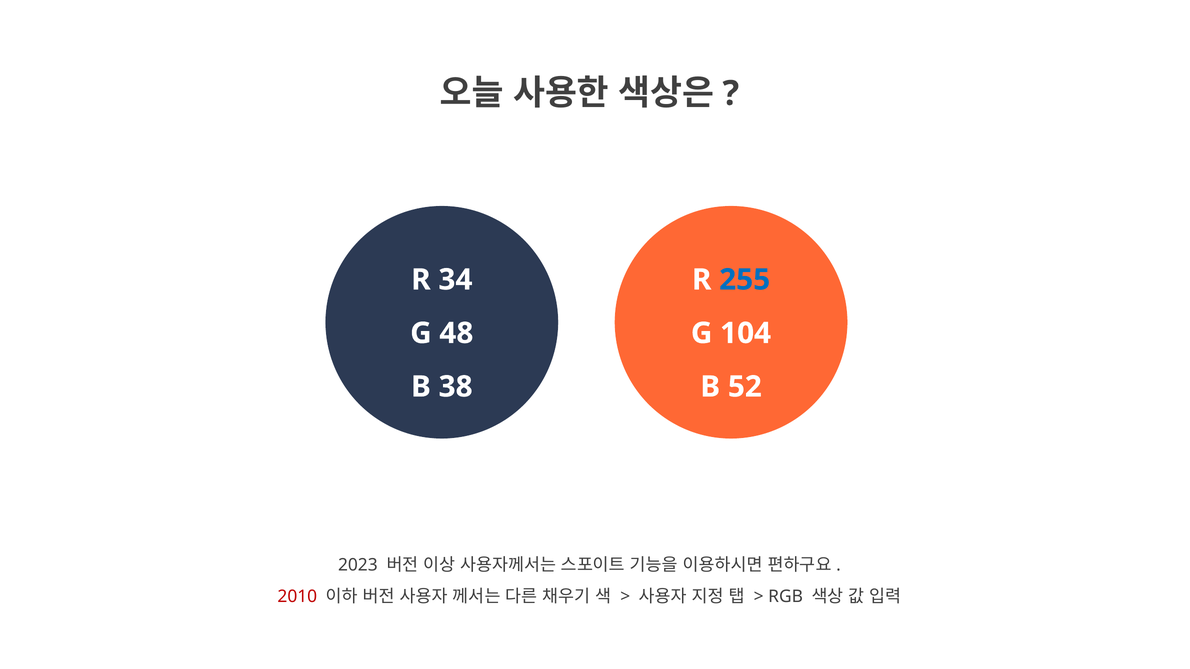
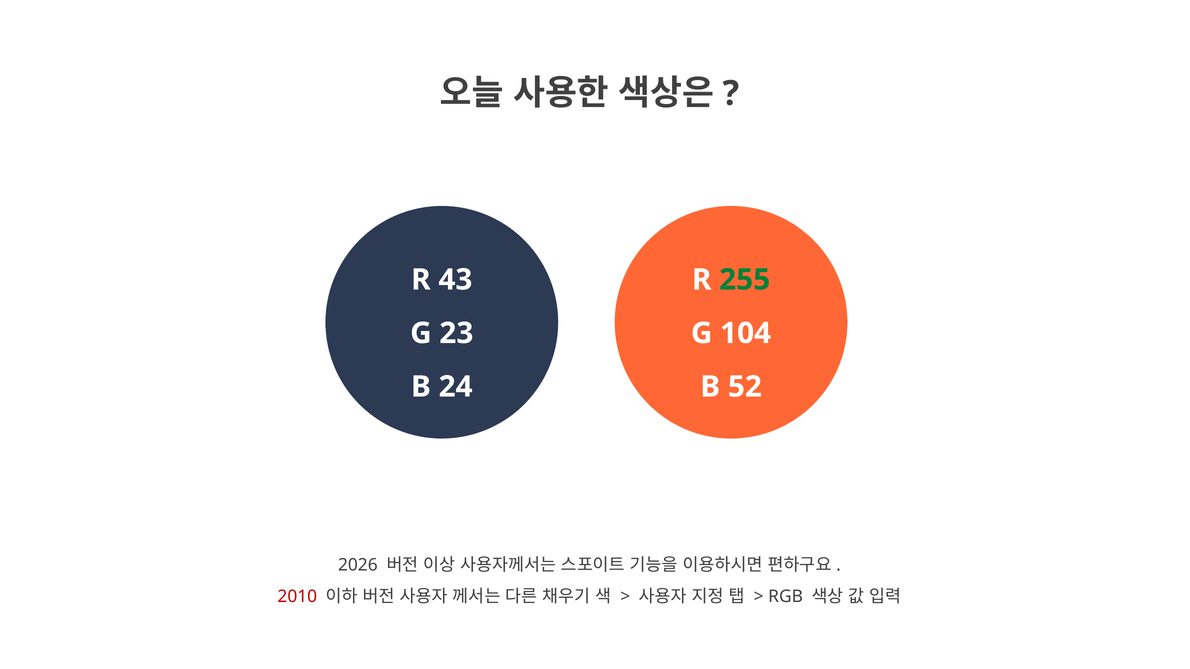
34: 34 -> 43
255 colour: blue -> green
48: 48 -> 23
38: 38 -> 24
2023: 2023 -> 2026
